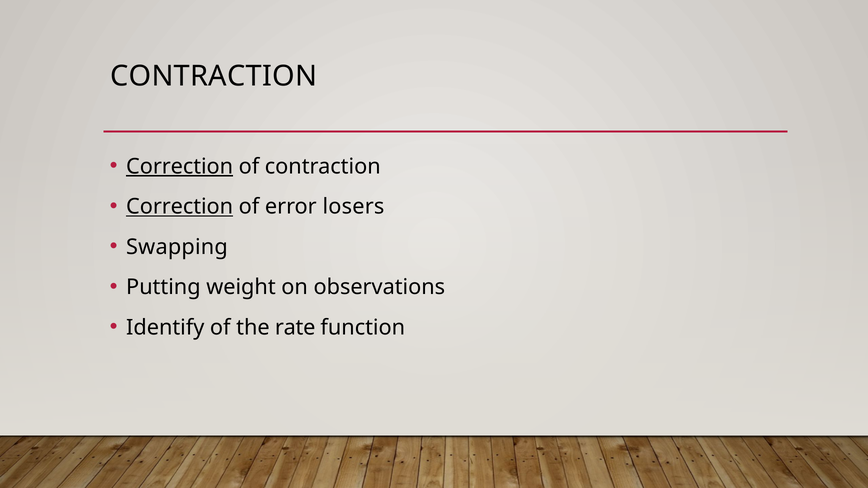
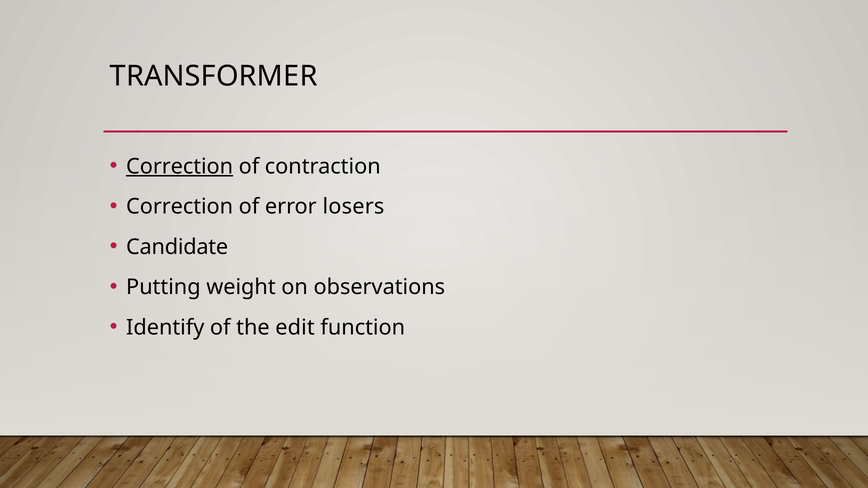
CONTRACTION at (214, 76): CONTRACTION -> TRANSFORMER
Correction at (180, 207) underline: present -> none
Swapping: Swapping -> Candidate
rate: rate -> edit
